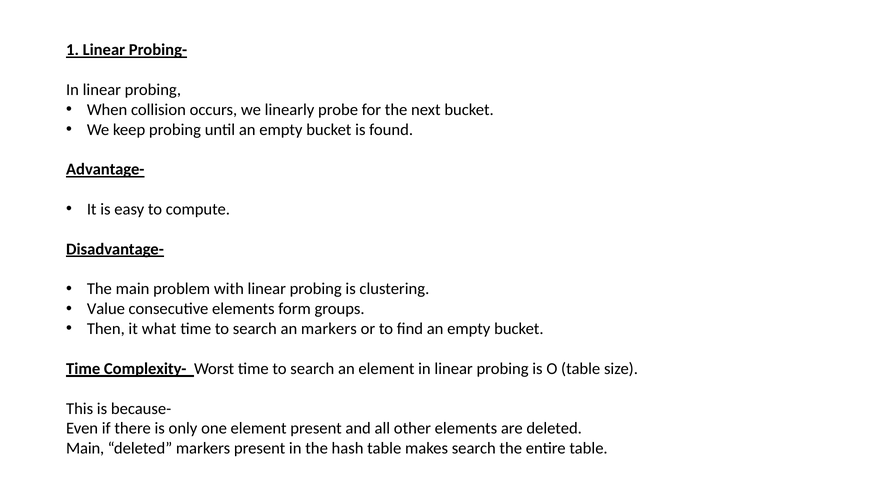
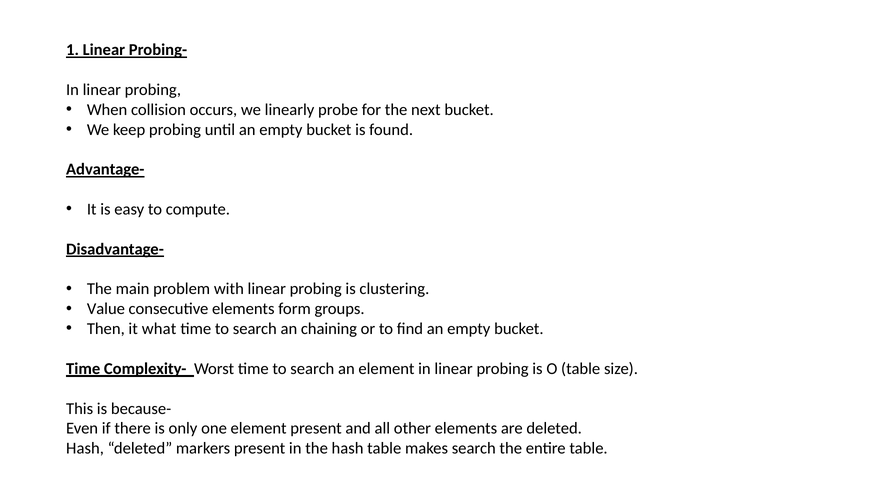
an markers: markers -> chaining
Main at (85, 449): Main -> Hash
